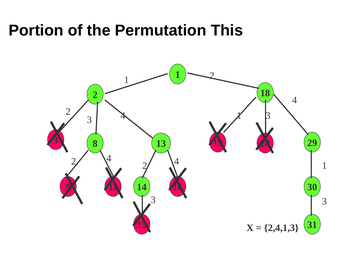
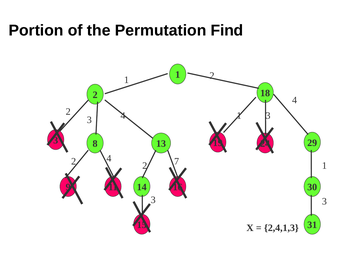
This: This -> Find
4 at (177, 161): 4 -> 7
